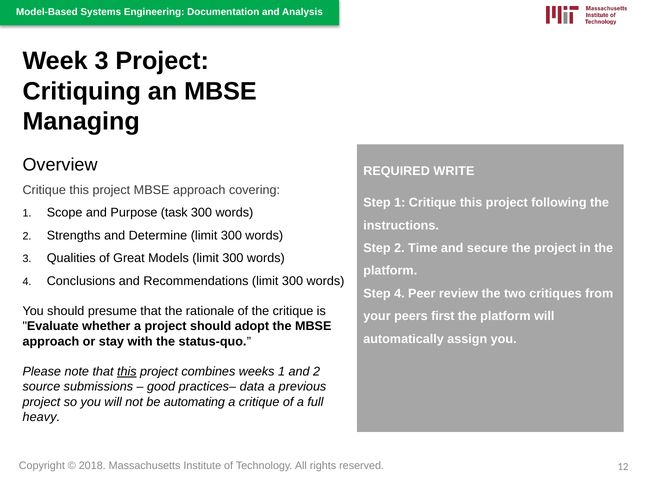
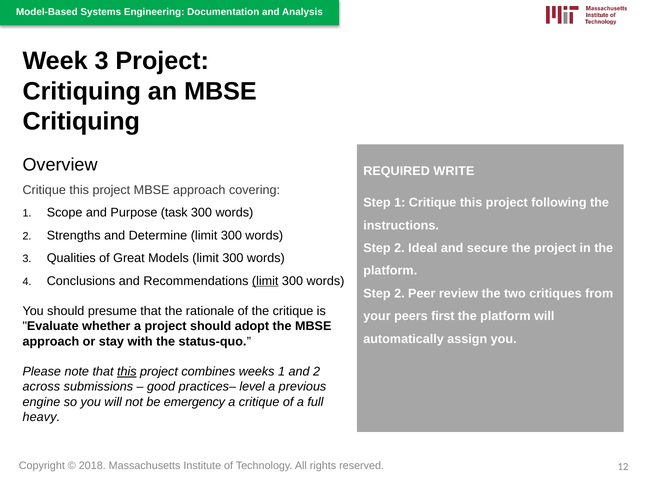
Managing at (81, 121): Managing -> Critiquing
Time: Time -> Ideal
limit at (265, 280) underline: none -> present
4 at (399, 293): 4 -> 2
source: source -> across
data: data -> level
project at (41, 401): project -> engine
automating: automating -> emergency
